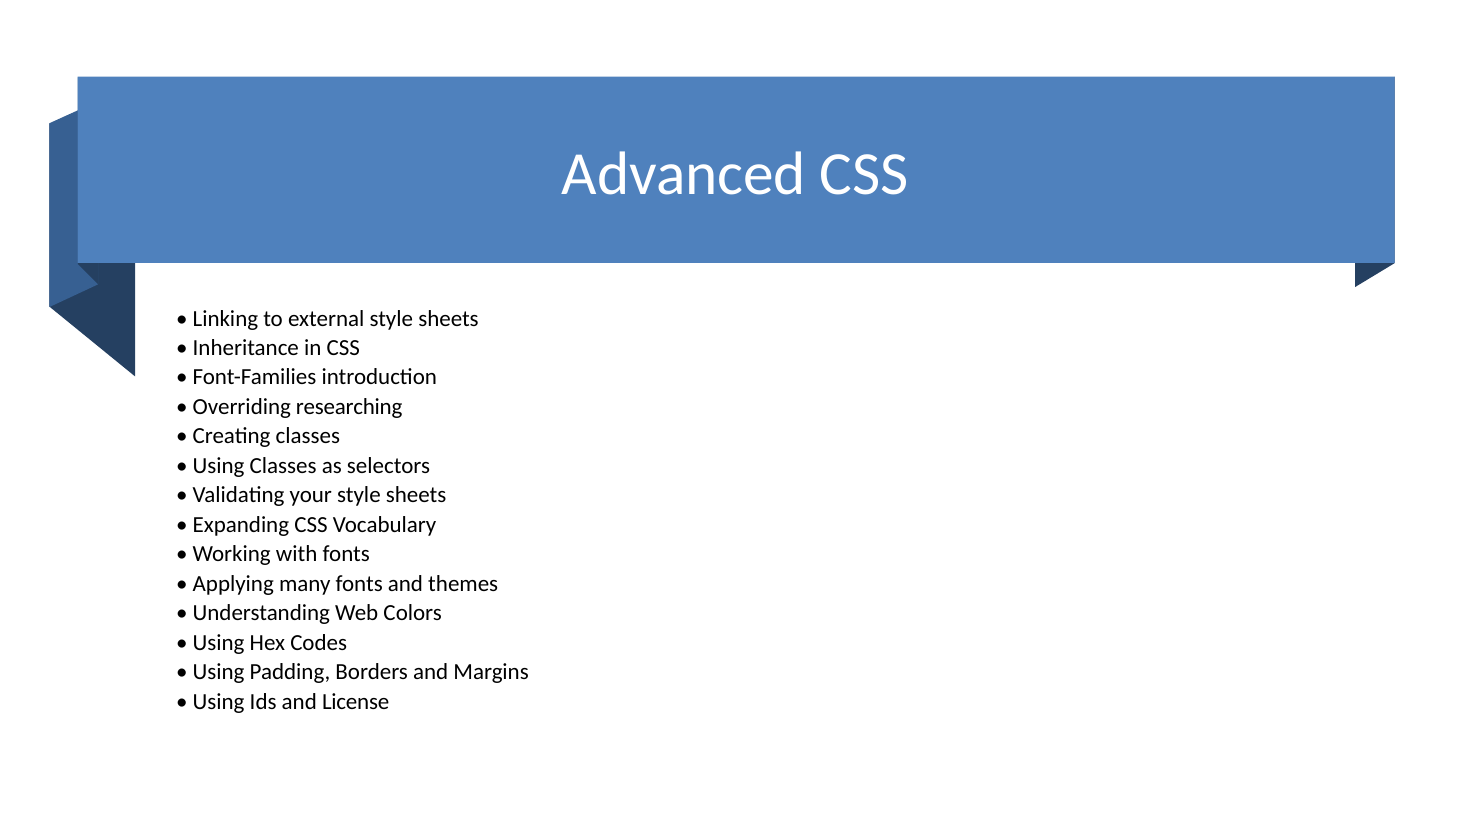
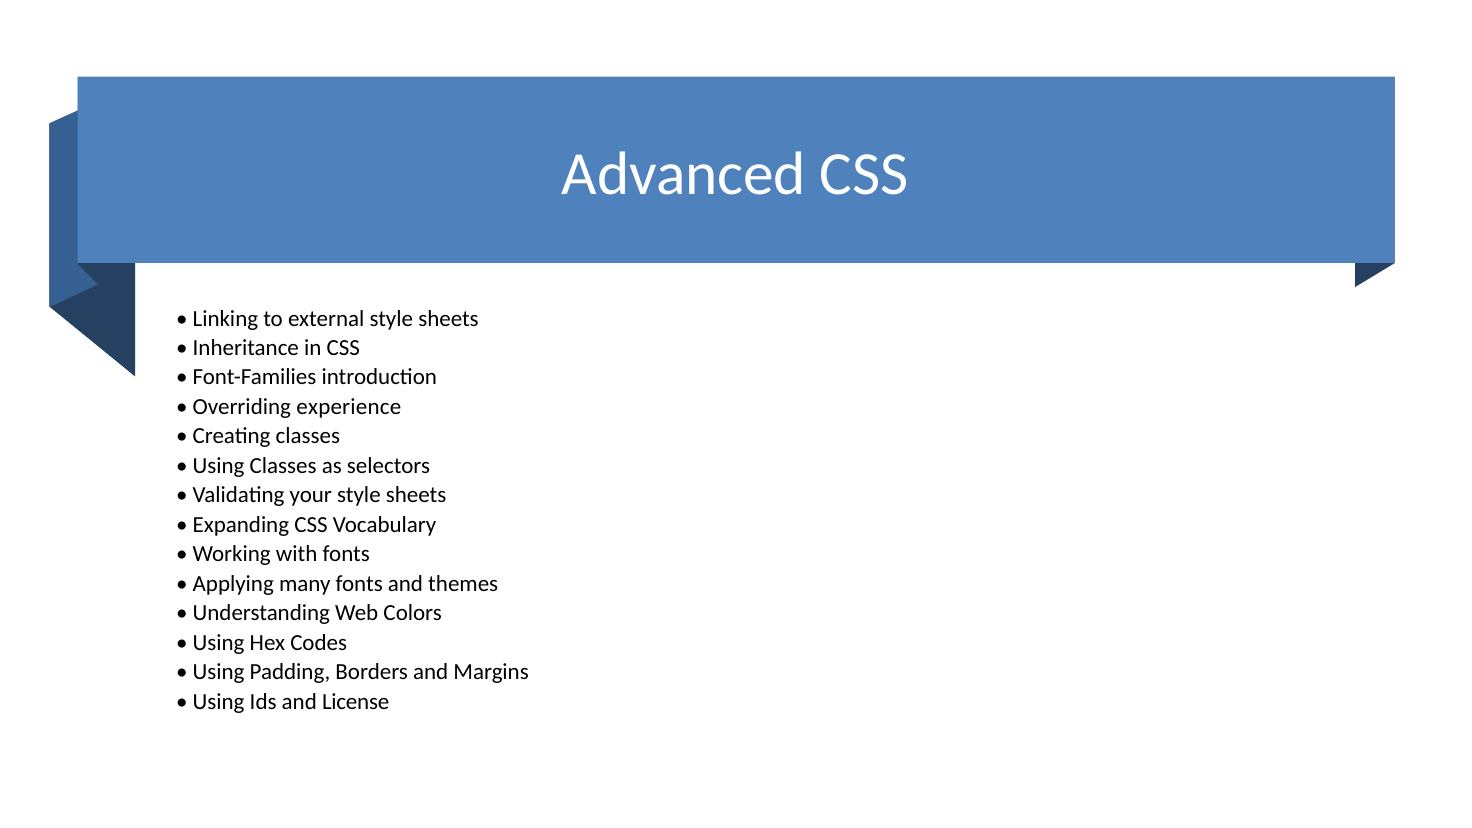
researching: researching -> experience
